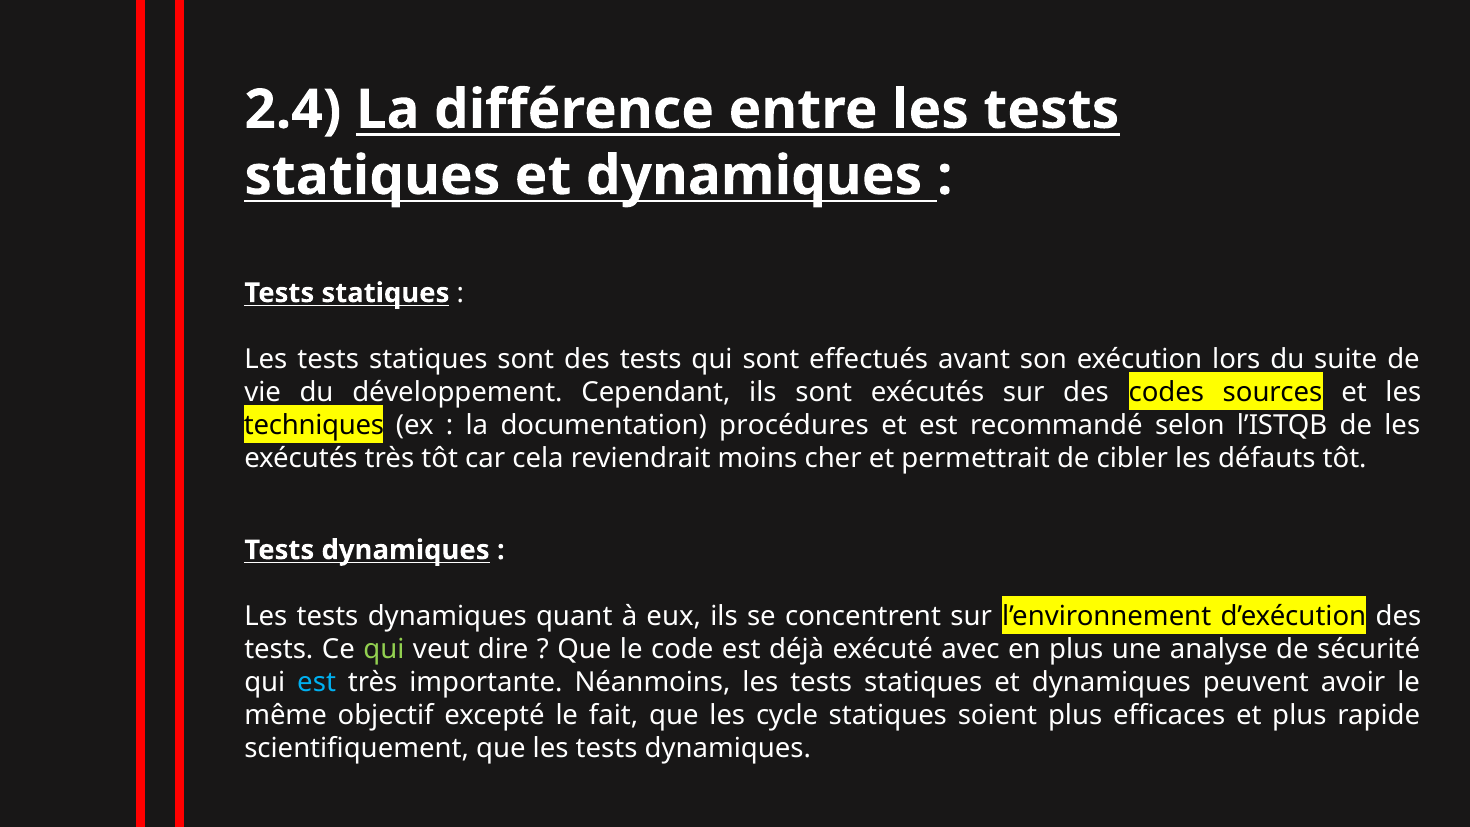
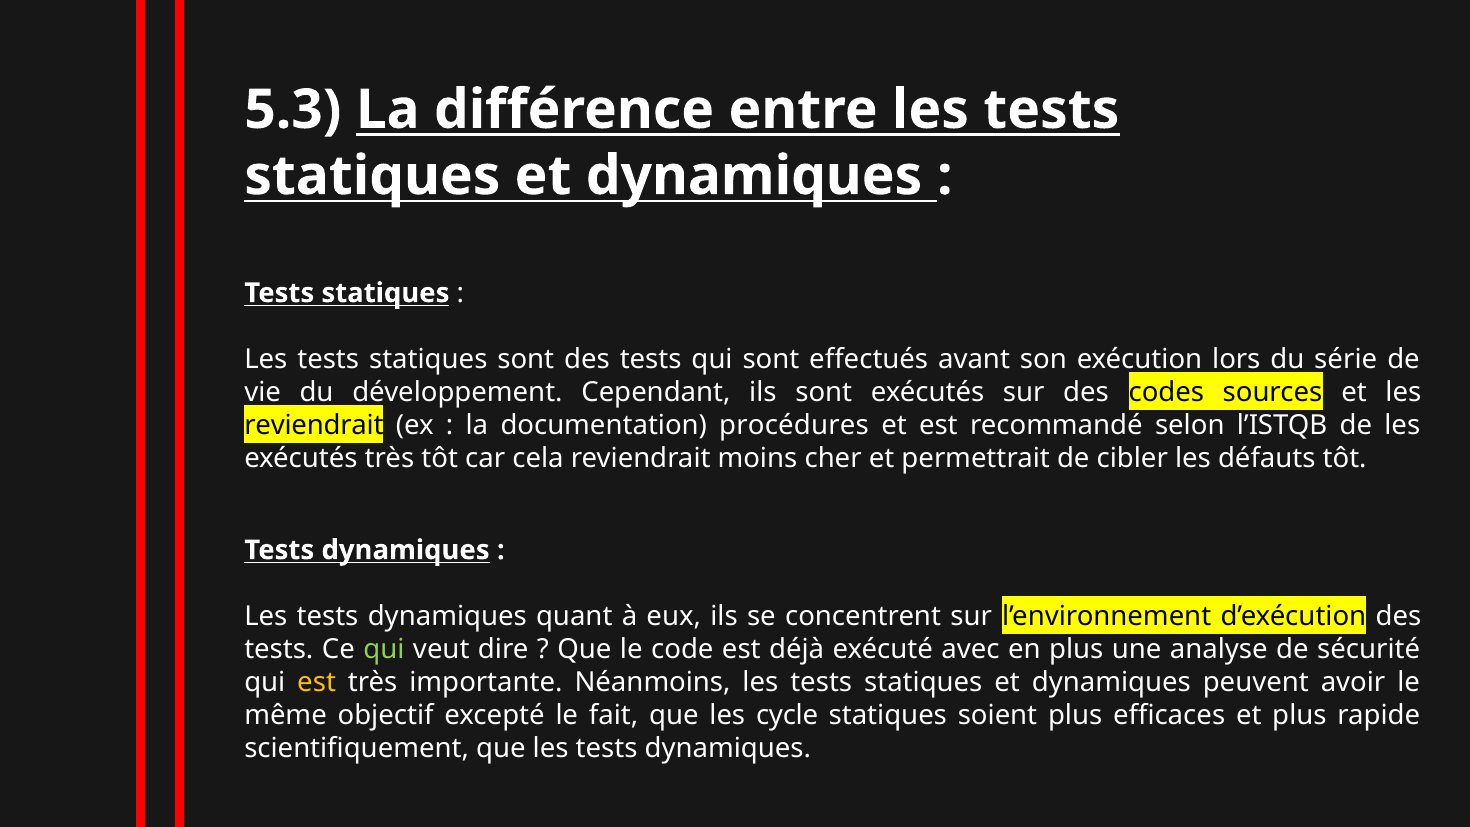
2.4: 2.4 -> 5.3
suite: suite -> série
techniques at (314, 425): techniques -> reviendrait
est at (317, 682) colour: light blue -> yellow
